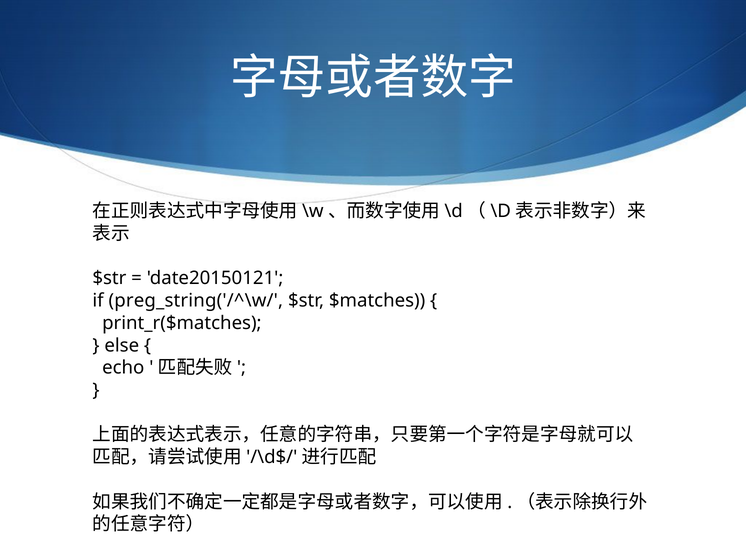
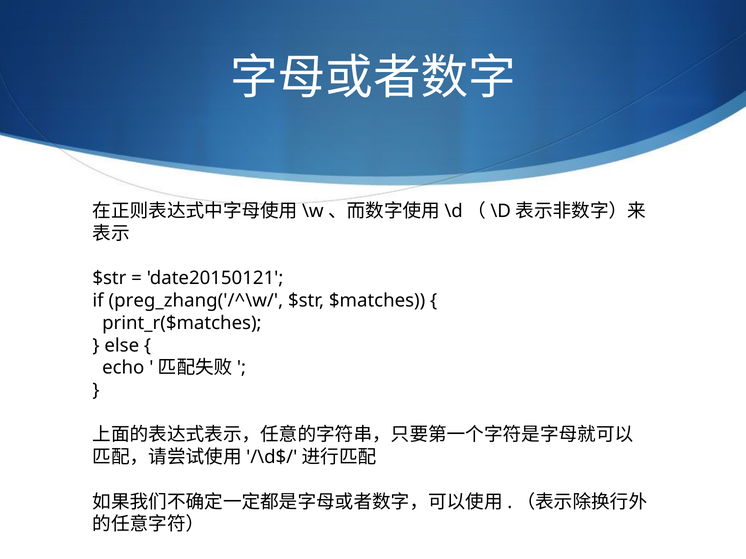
preg_string('/^\w/: preg_string('/^\w/ -> preg_zhang('/^\w/
